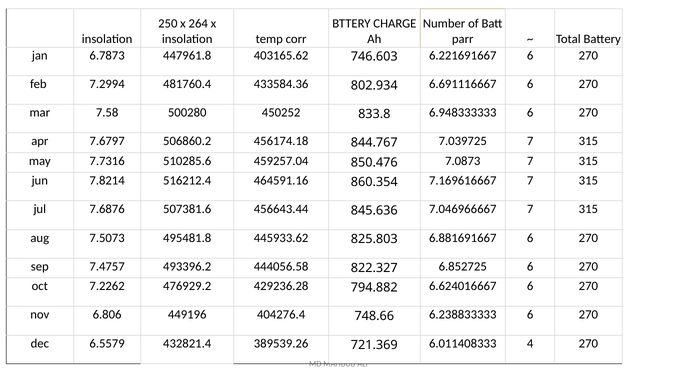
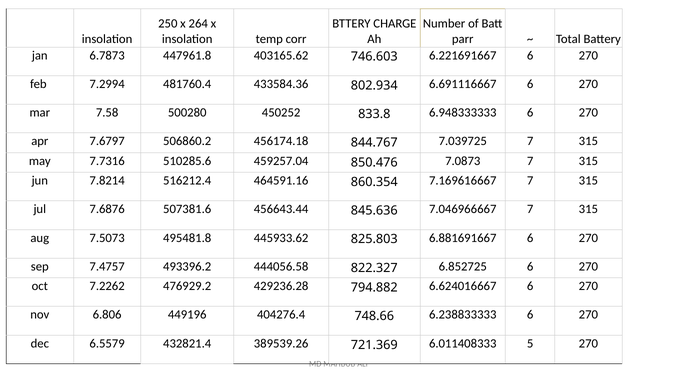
4: 4 -> 5
